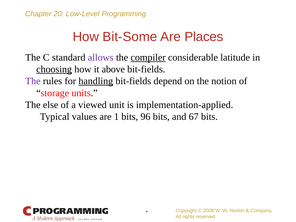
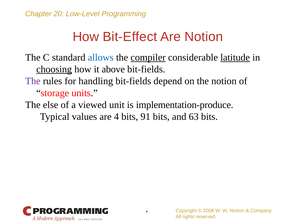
Bit-Some: Bit-Some -> Bit-Effect
Are Places: Places -> Notion
allows colour: purple -> blue
latitude underline: none -> present
handling underline: present -> none
implementation-applied: implementation-applied -> implementation-produce
1: 1 -> 4
96: 96 -> 91
67: 67 -> 63
